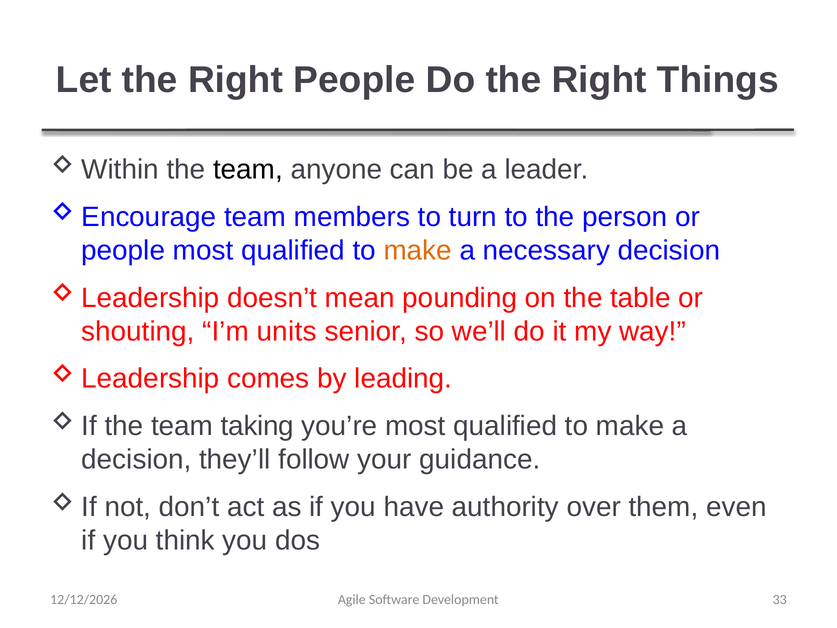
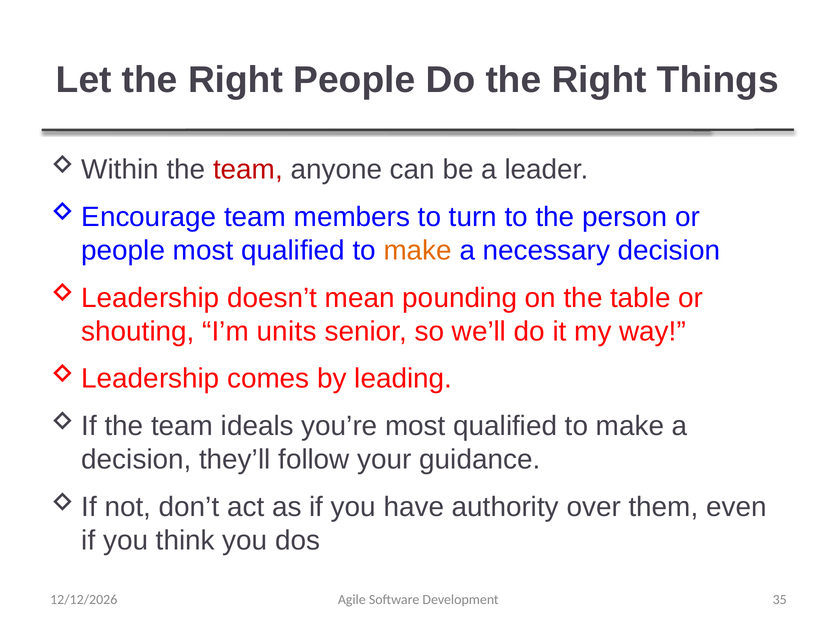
team at (248, 169) colour: black -> red
taking: taking -> ideals
33: 33 -> 35
